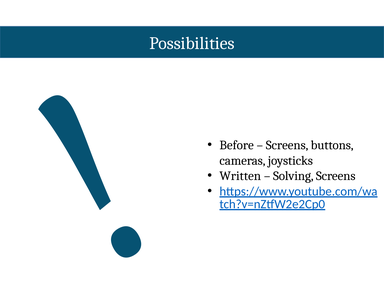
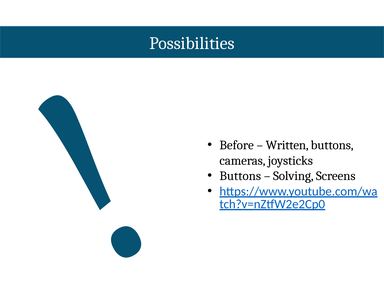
Screens at (287, 145): Screens -> Written
Written at (240, 176): Written -> Buttons
